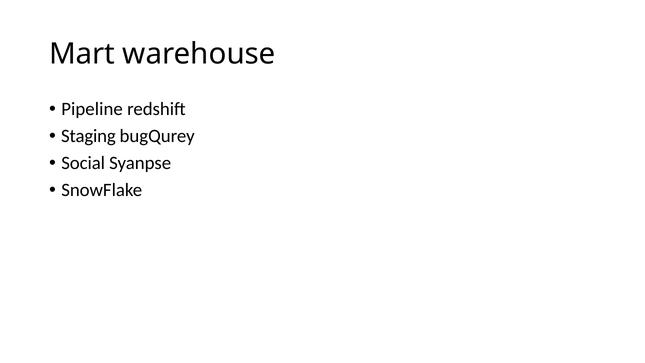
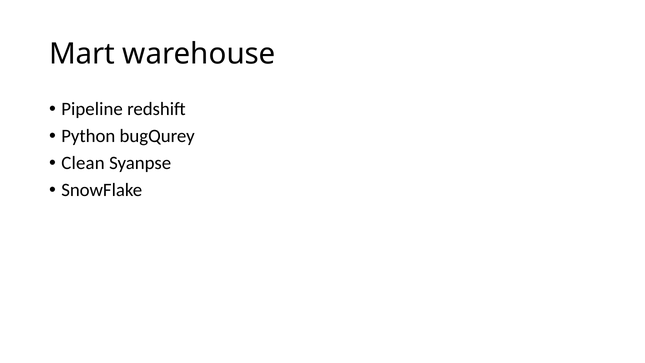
Staging: Staging -> Python
Social: Social -> Clean
